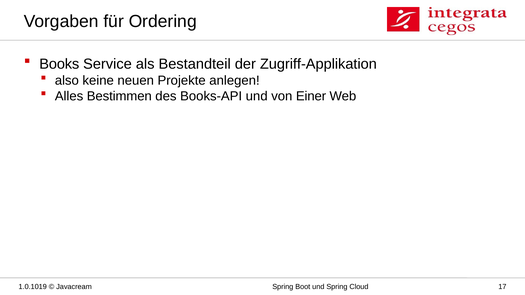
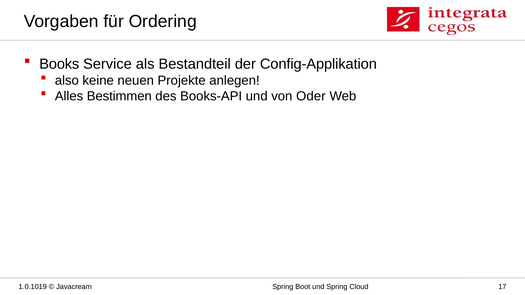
Zugriff-Applikation: Zugriff-Applikation -> Config-Applikation
Einer: Einer -> Oder
